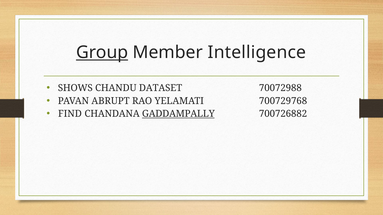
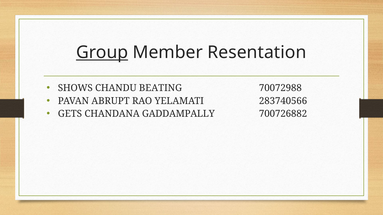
Intelligence: Intelligence -> Resentation
DATASET: DATASET -> BEATING
700729768: 700729768 -> 283740566
FIND: FIND -> GETS
GADDAMPALLY underline: present -> none
